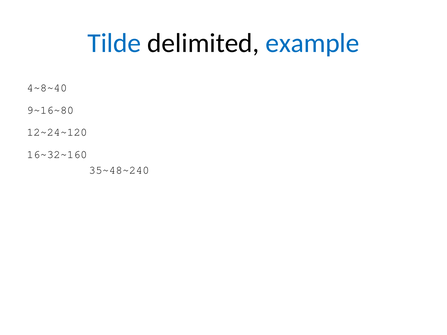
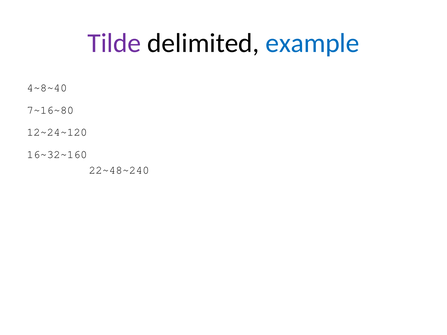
Tilde colour: blue -> purple
9~16~80: 9~16~80 -> 7~16~80
35~48~240: 35~48~240 -> 22~48~240
